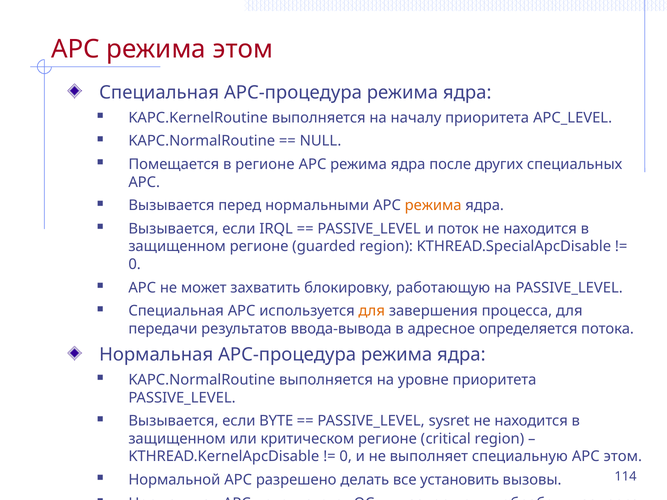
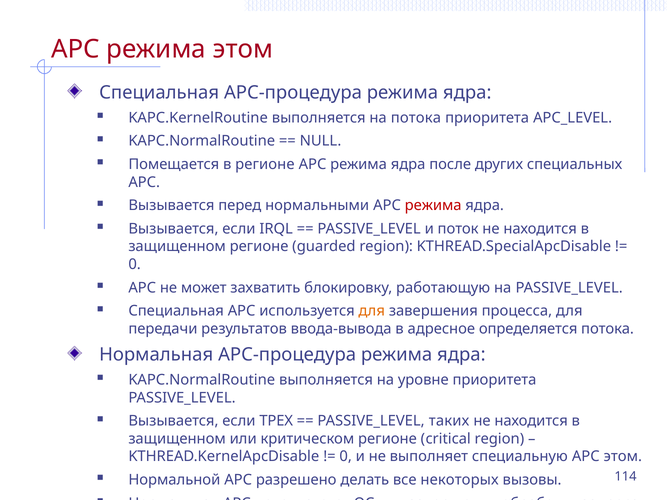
на началу: началу -> потока
режима at (433, 206) colour: orange -> red
BYTE: BYTE -> ТРЕХ
sysret: sysret -> таких
установить: установить -> некоторых
